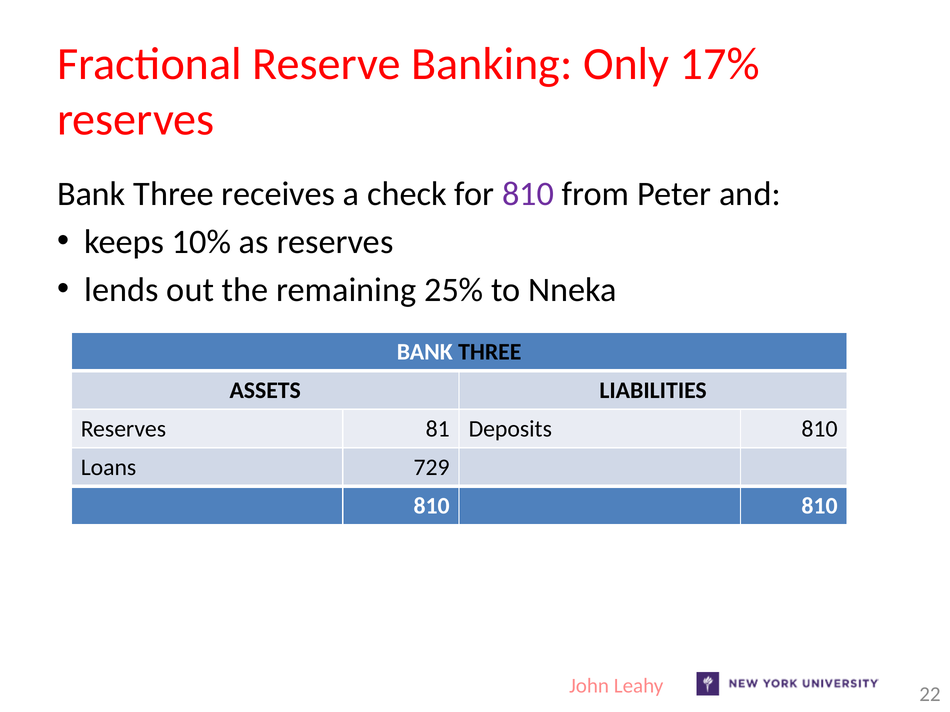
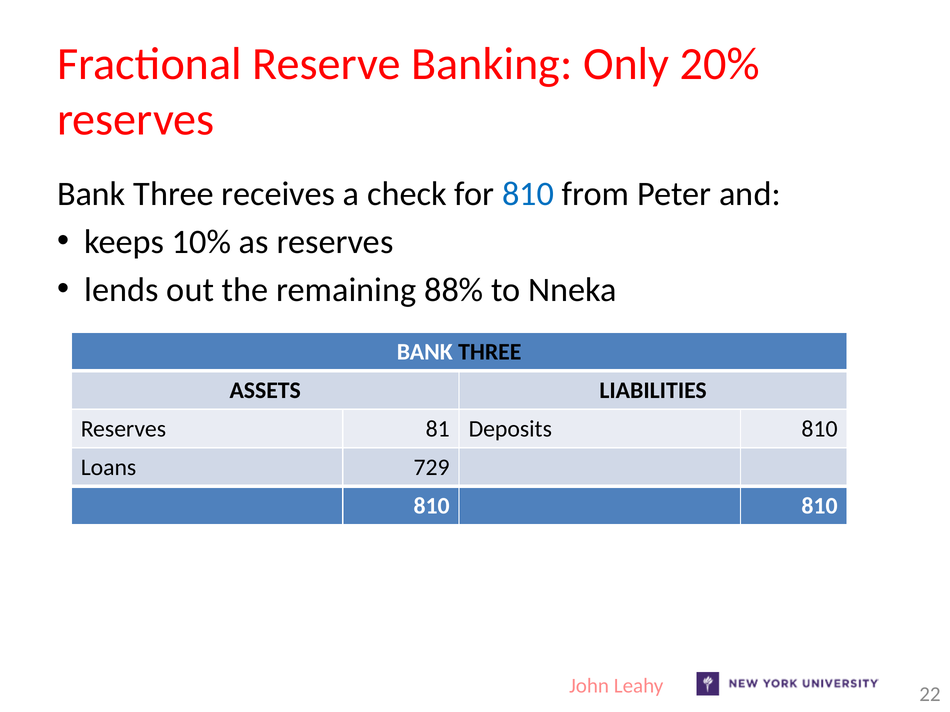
17%: 17% -> 20%
810 at (528, 194) colour: purple -> blue
25%: 25% -> 88%
